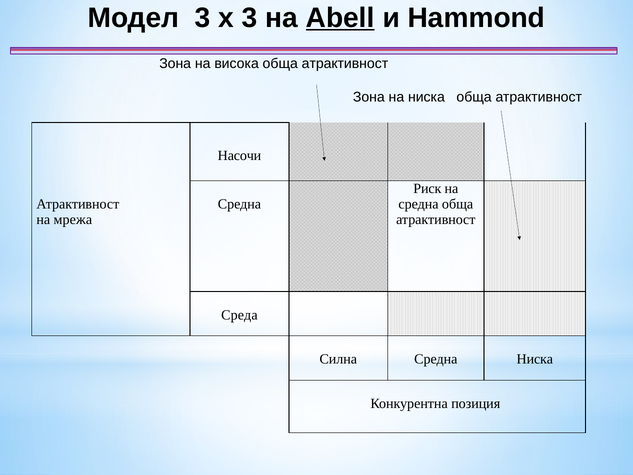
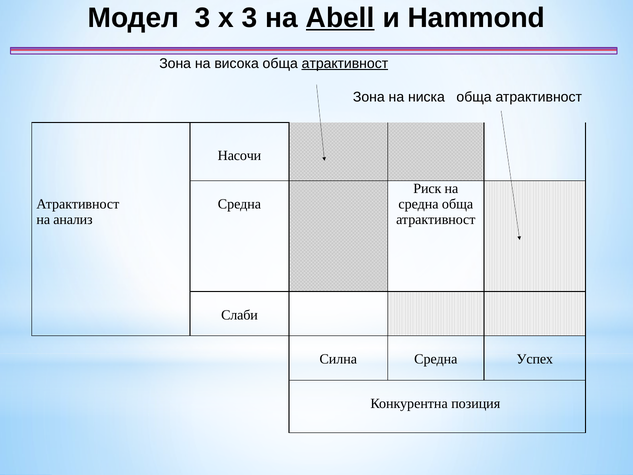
атрактивност at (345, 63) underline: none -> present
мрежа: мрежа -> анализ
Среда: Среда -> Слаби
Средна Ниска: Ниска -> Успех
